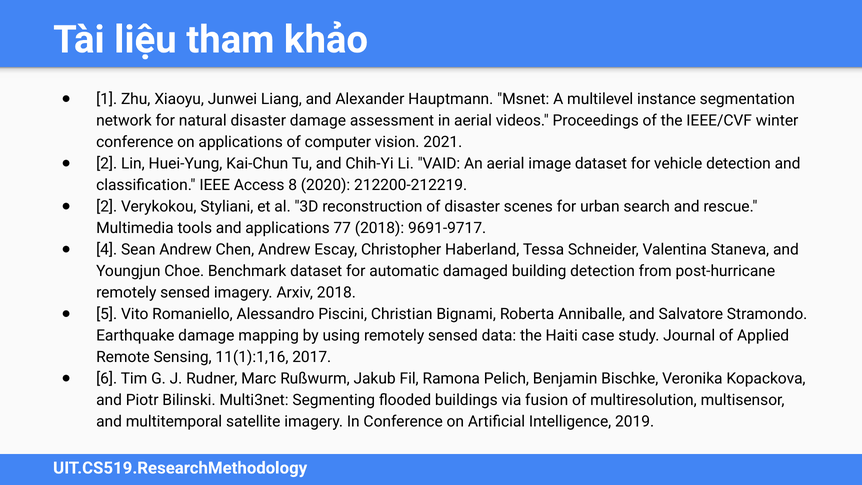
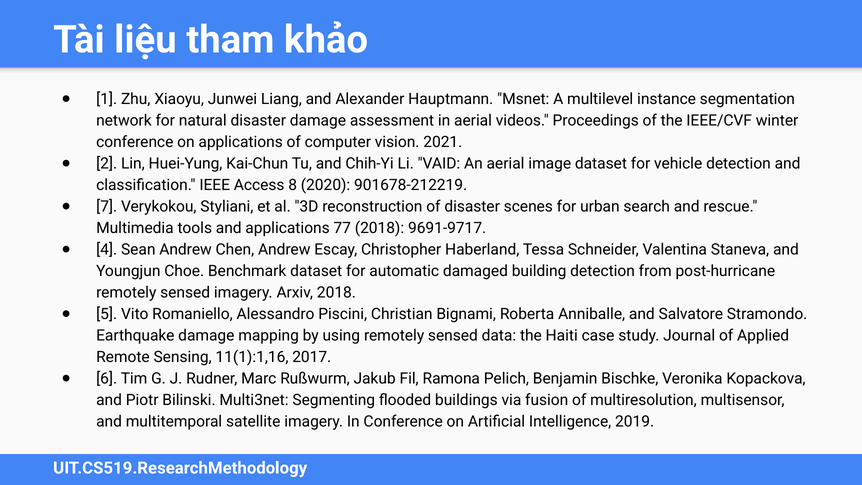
212200-212219: 212200-212219 -> 901678-212219
2 at (107, 207): 2 -> 7
